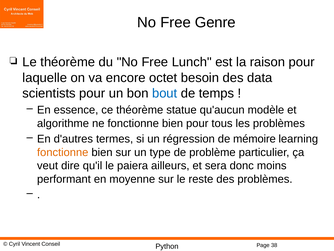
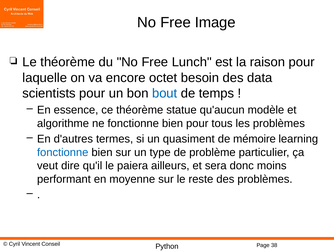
Genre: Genre -> Image
régression: régression -> quasiment
fonctionne at (63, 152) colour: orange -> blue
